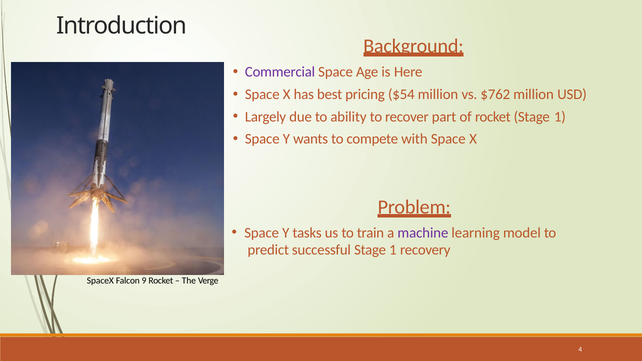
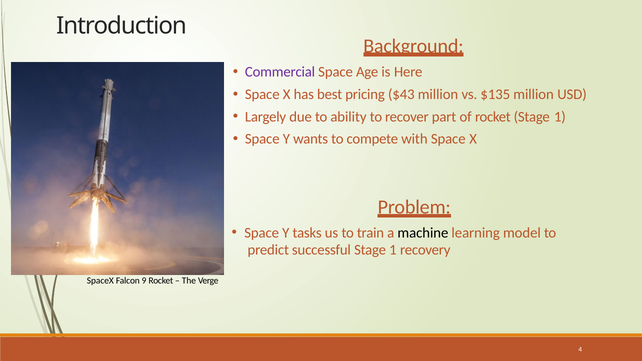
$54: $54 -> $43
$762: $762 -> $135
machine colour: purple -> black
